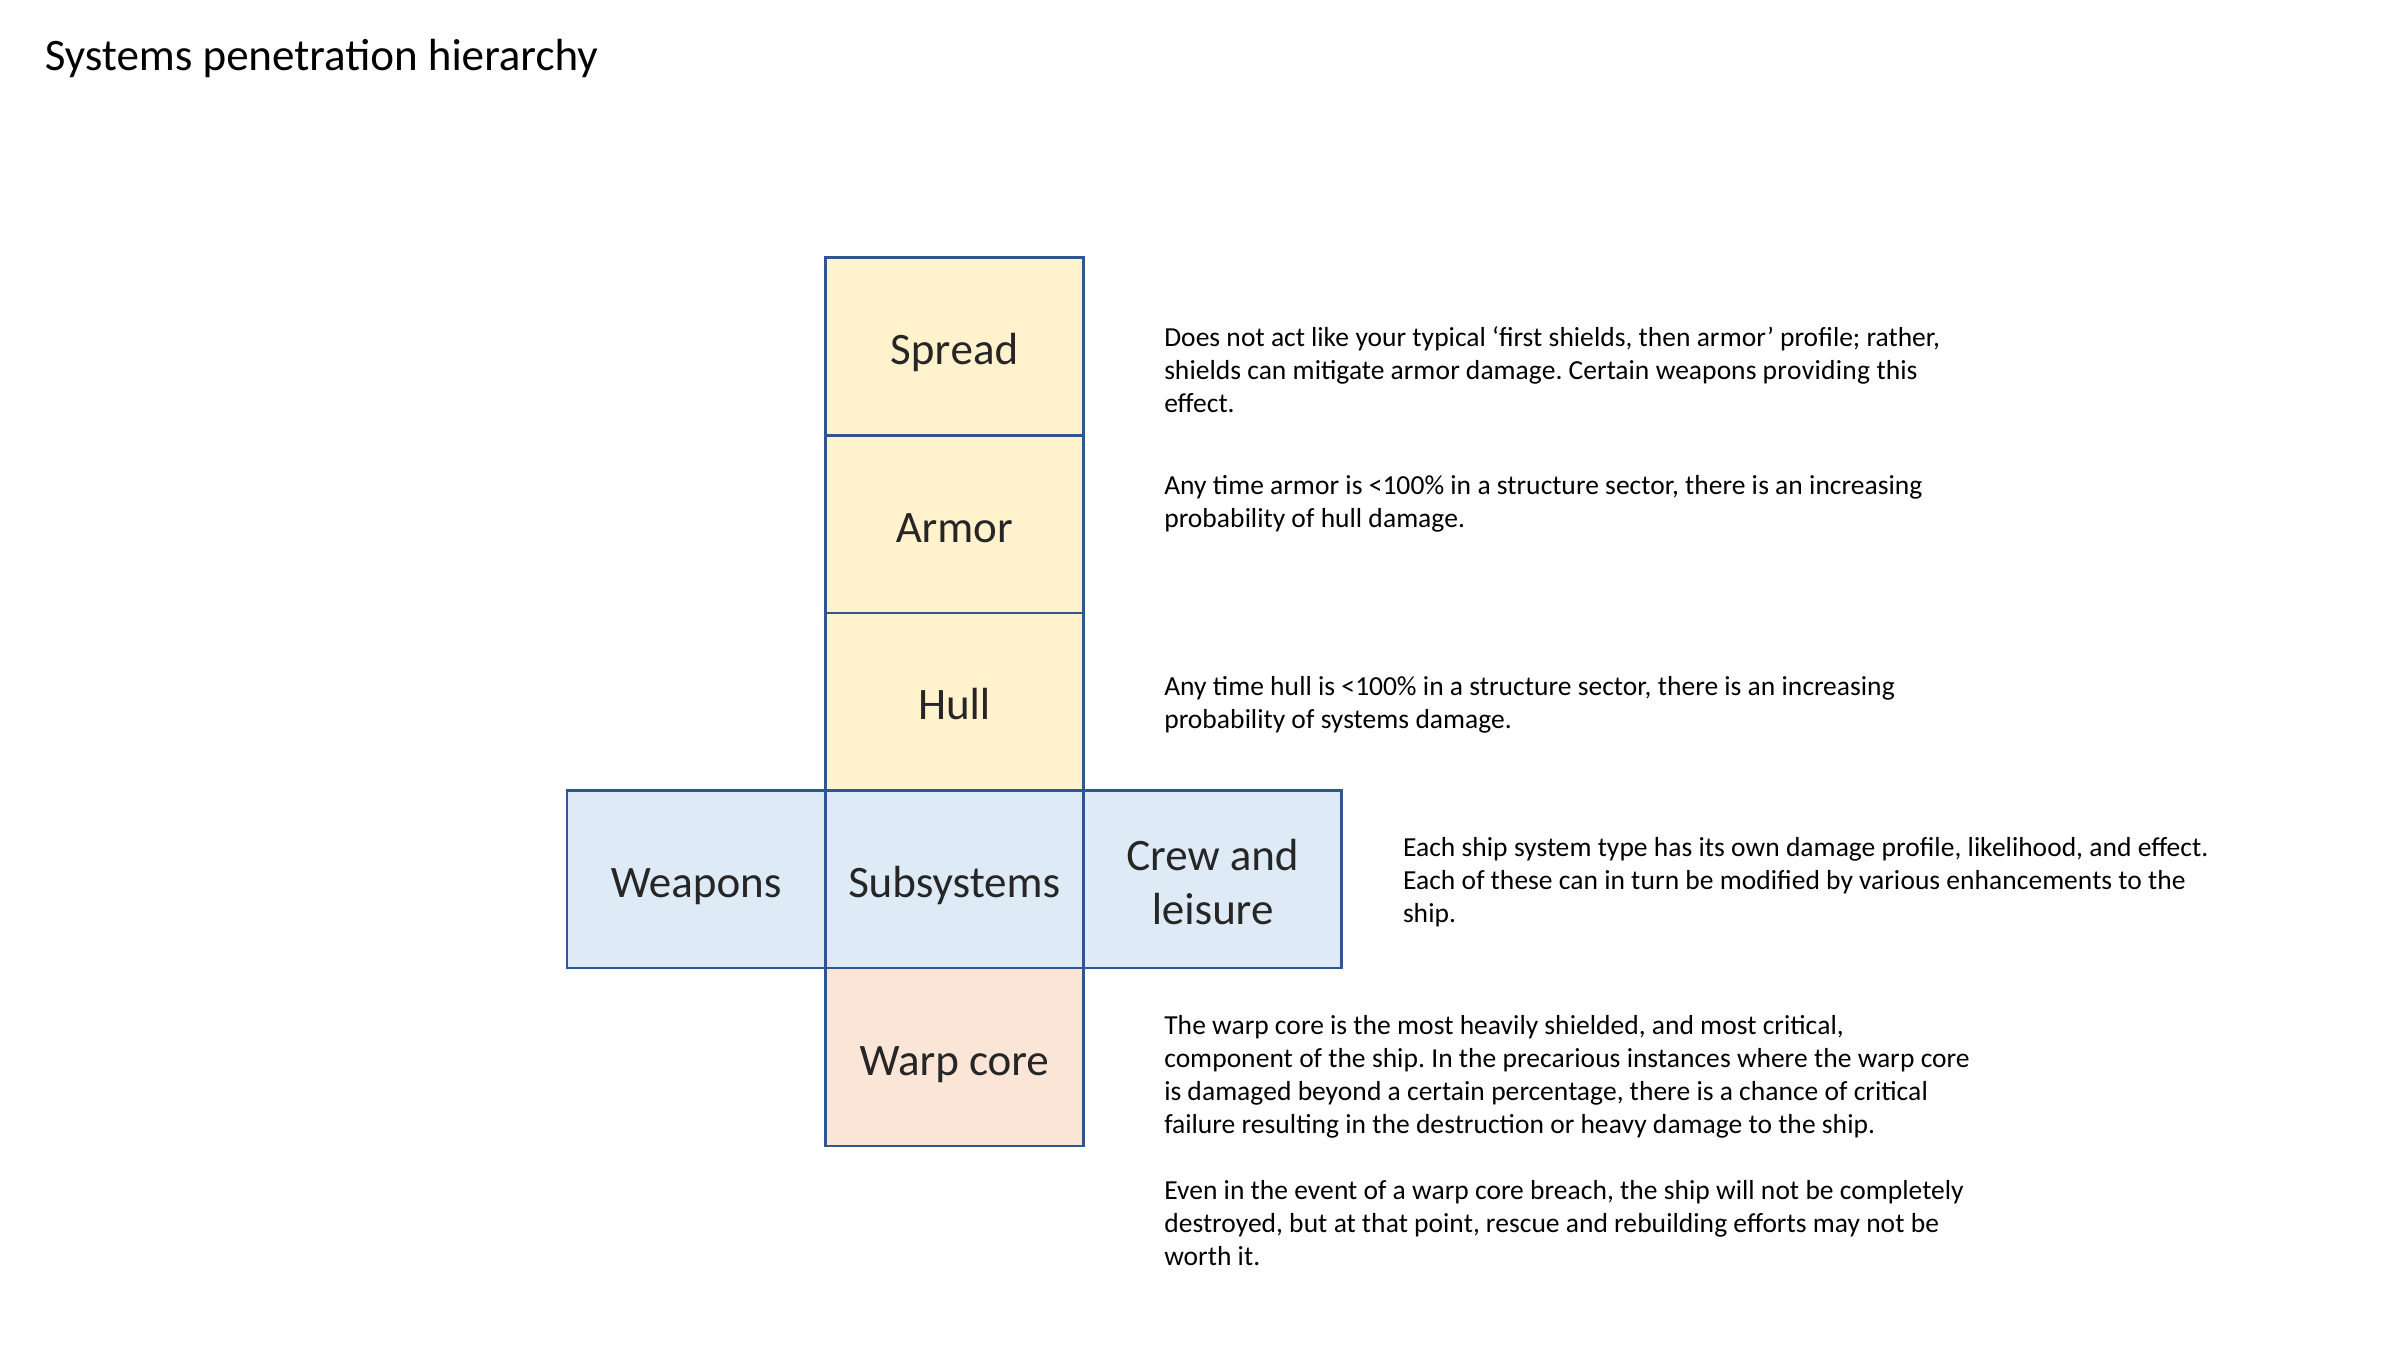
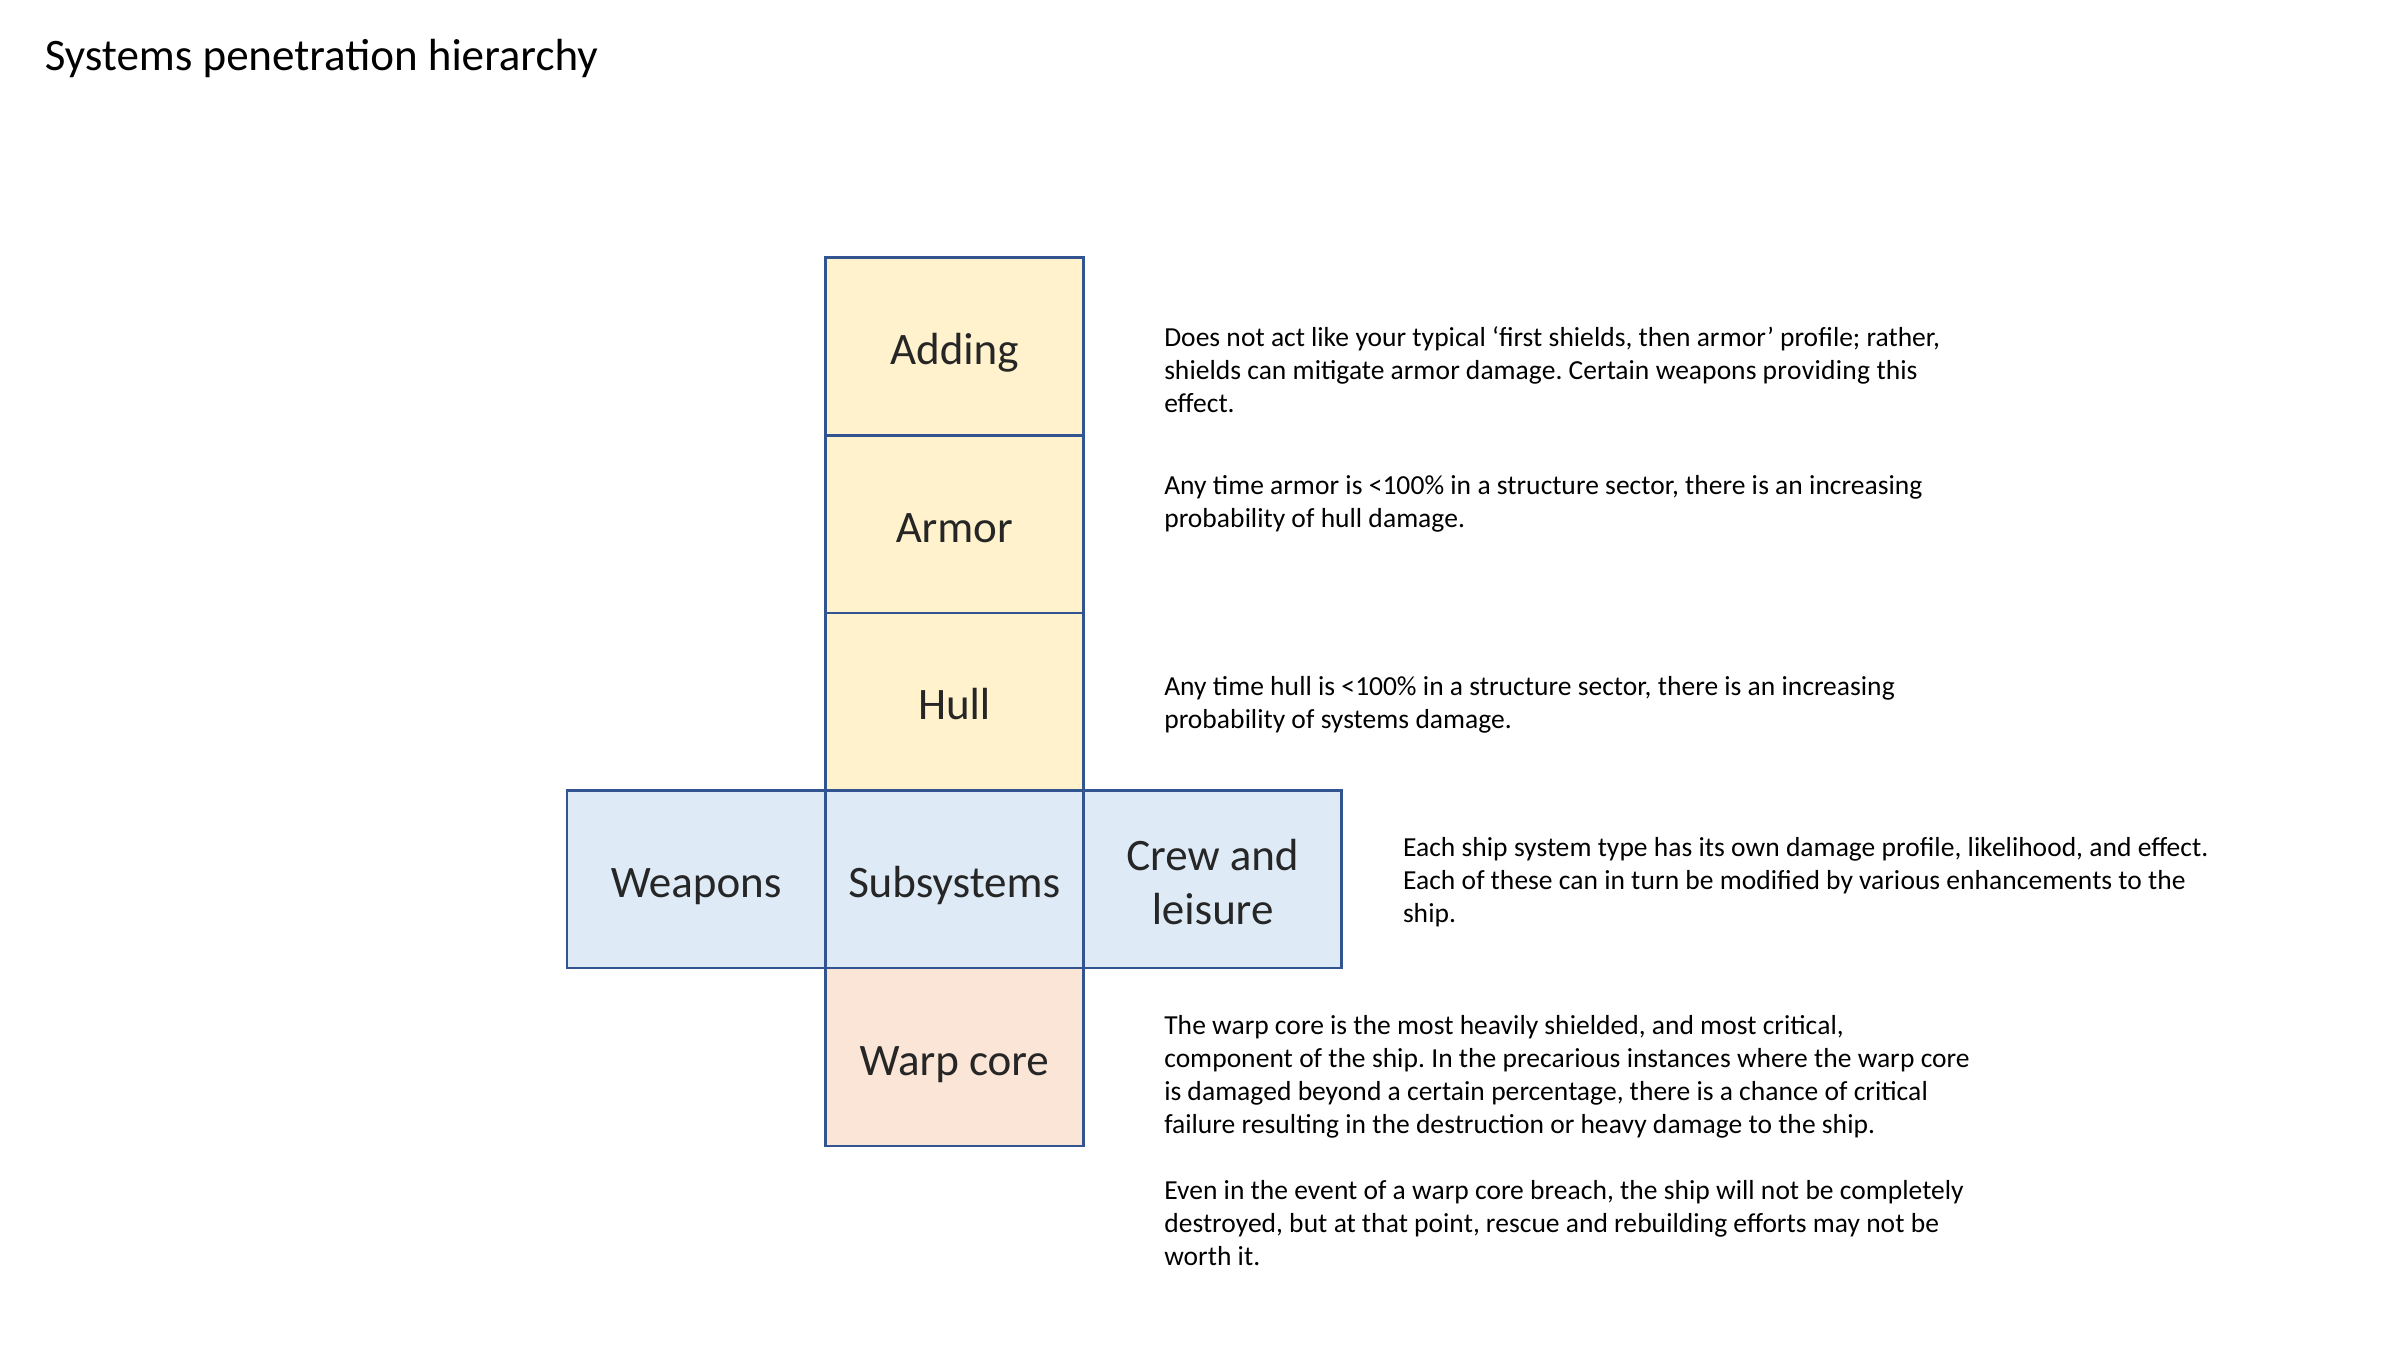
Spread: Spread -> Adding
